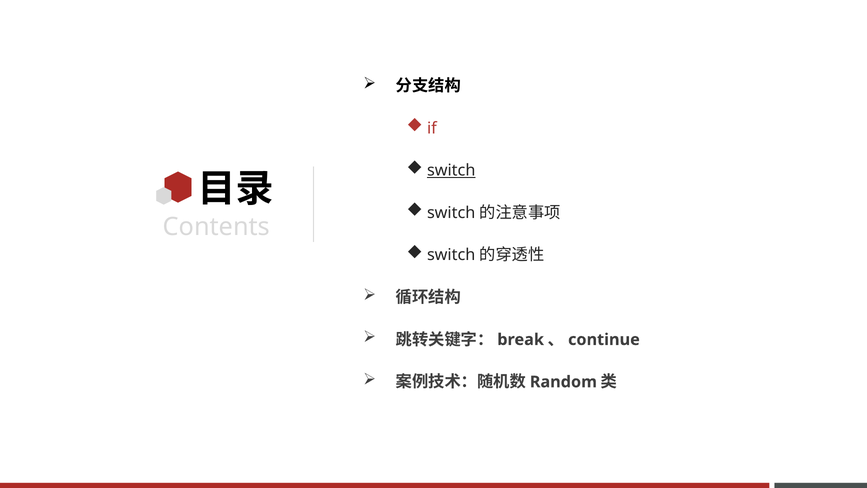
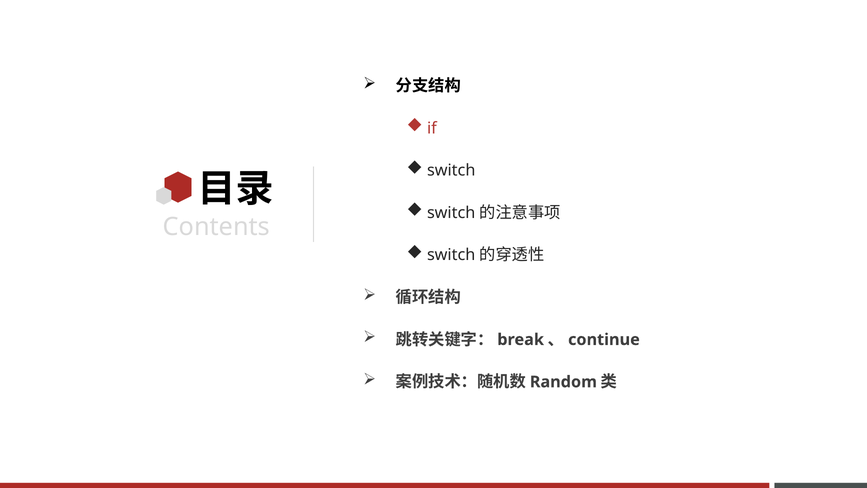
switch underline: present -> none
